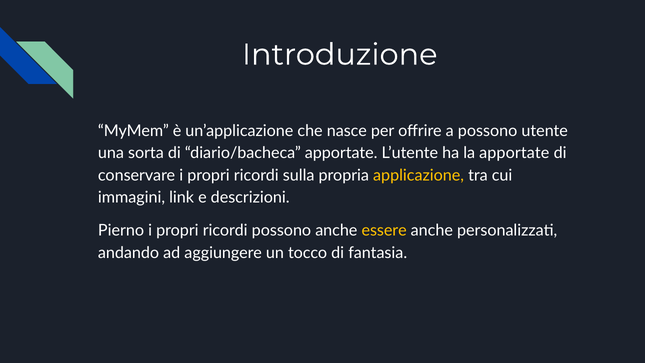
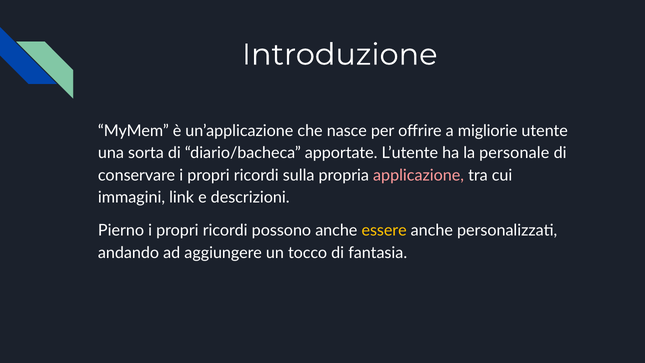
a possono: possono -> migliorie
la apportate: apportate -> personale
applicazione colour: yellow -> pink
